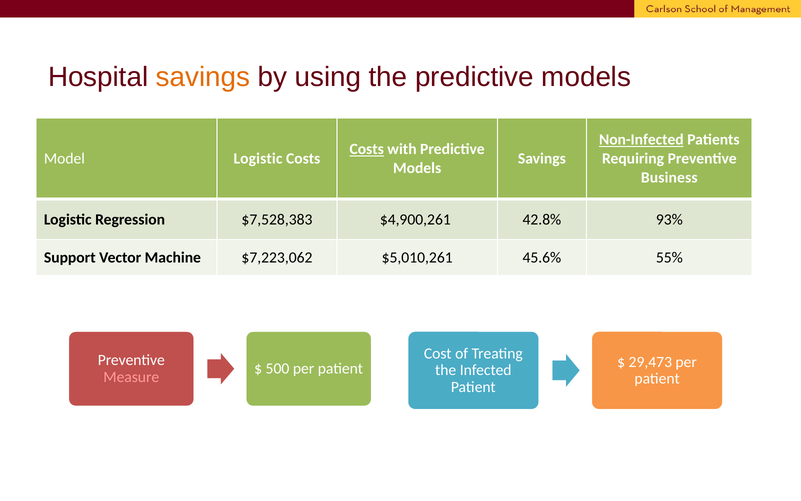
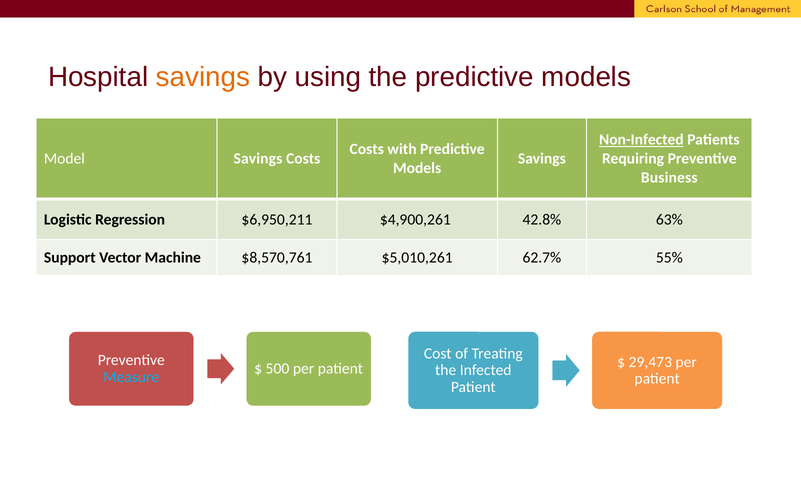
Costs at (367, 149) underline: present -> none
Model Logistic: Logistic -> Savings
$7,528,383: $7,528,383 -> $6,950,211
93%: 93% -> 63%
$7,223,062: $7,223,062 -> $8,570,761
45.6%: 45.6% -> 62.7%
Measure colour: pink -> light blue
